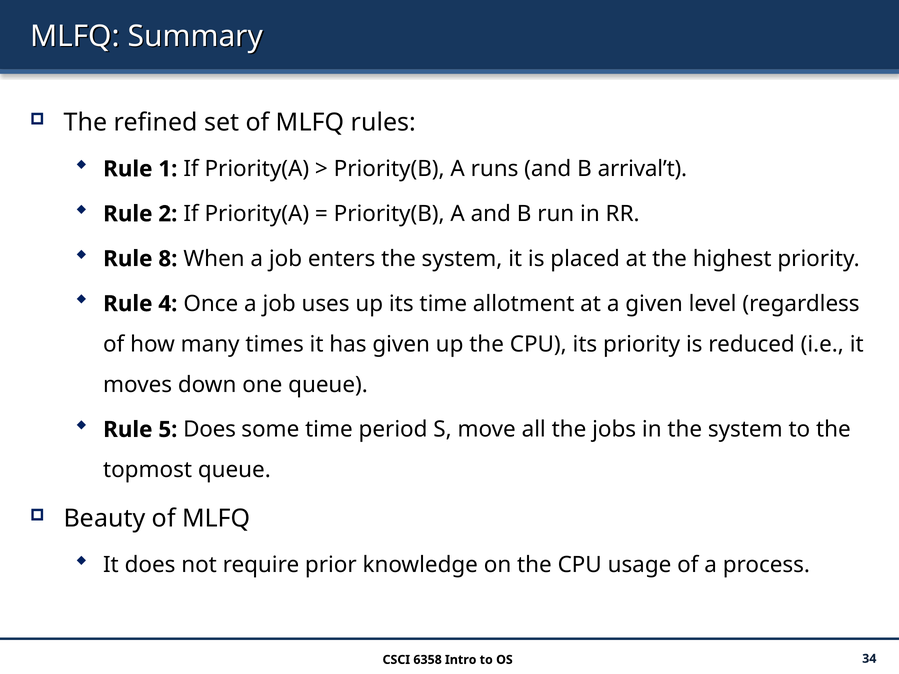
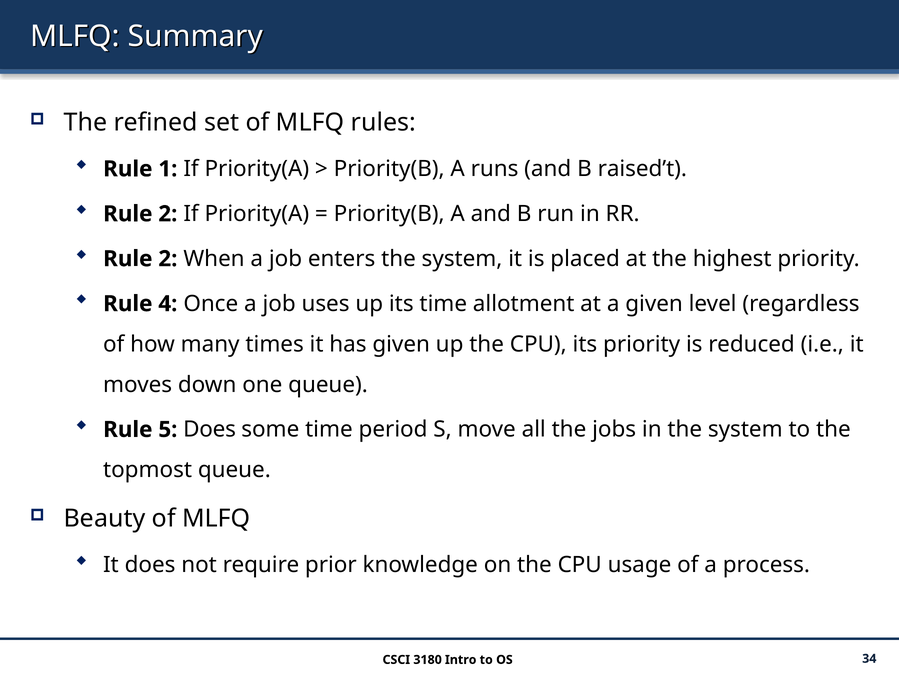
arrival’t: arrival’t -> raised’t
8 at (168, 259): 8 -> 2
6358: 6358 -> 3180
